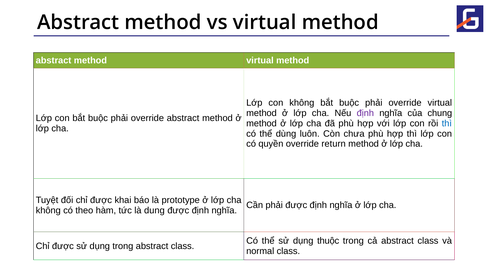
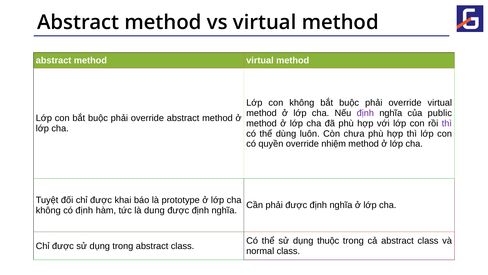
chung: chung -> public
thì at (447, 123) colour: blue -> purple
return: return -> nhiệm
có theo: theo -> định
